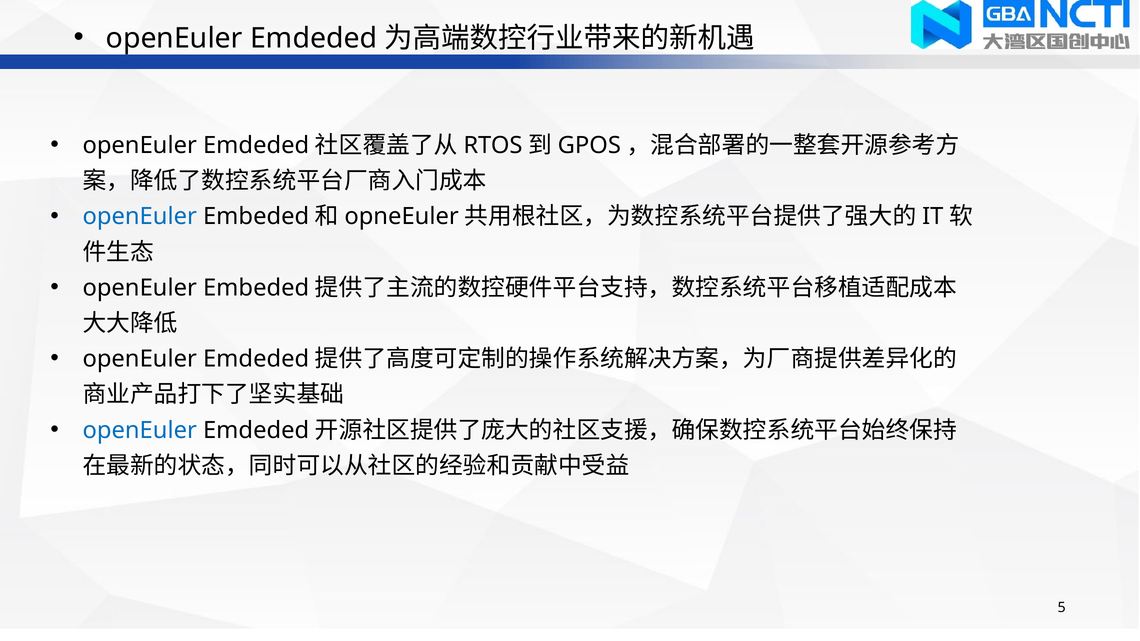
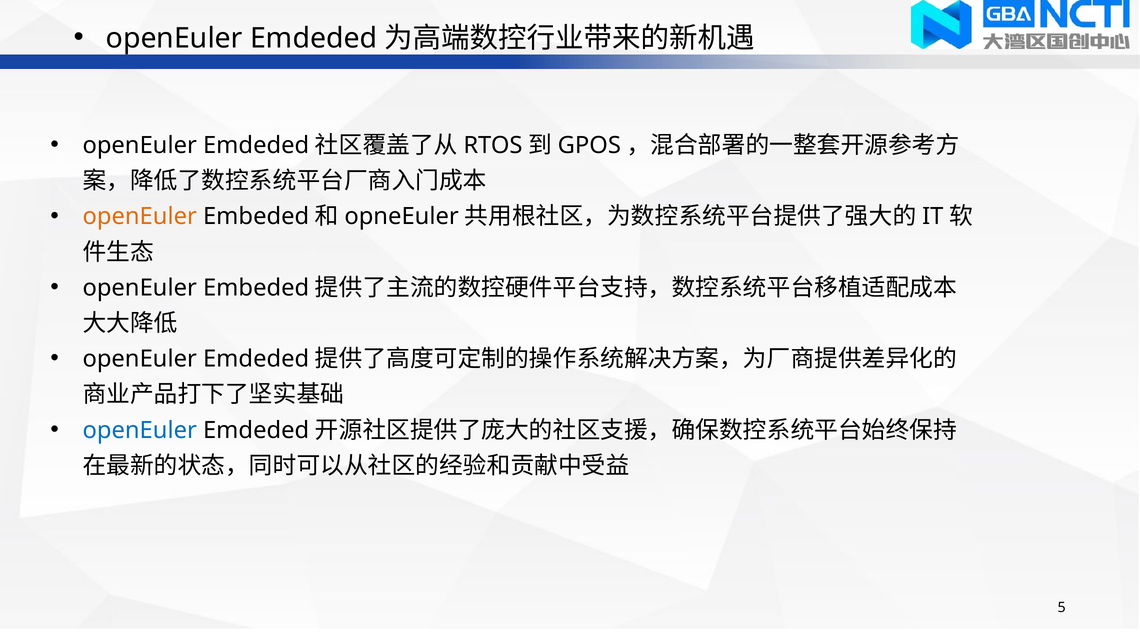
openEuler at (140, 217) colour: blue -> orange
